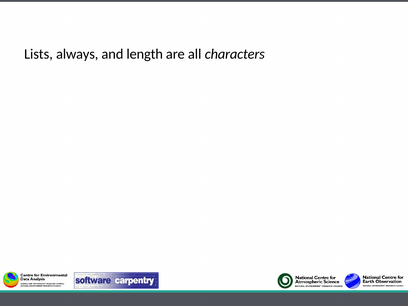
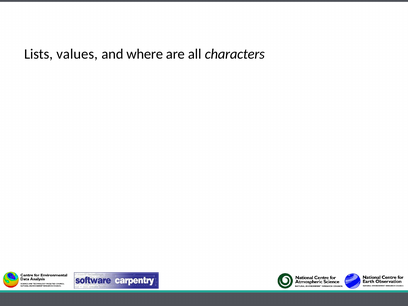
always: always -> values
length: length -> where
